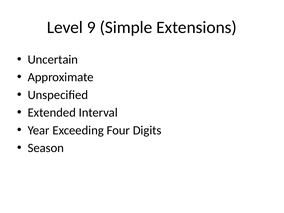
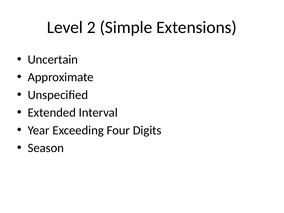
9: 9 -> 2
